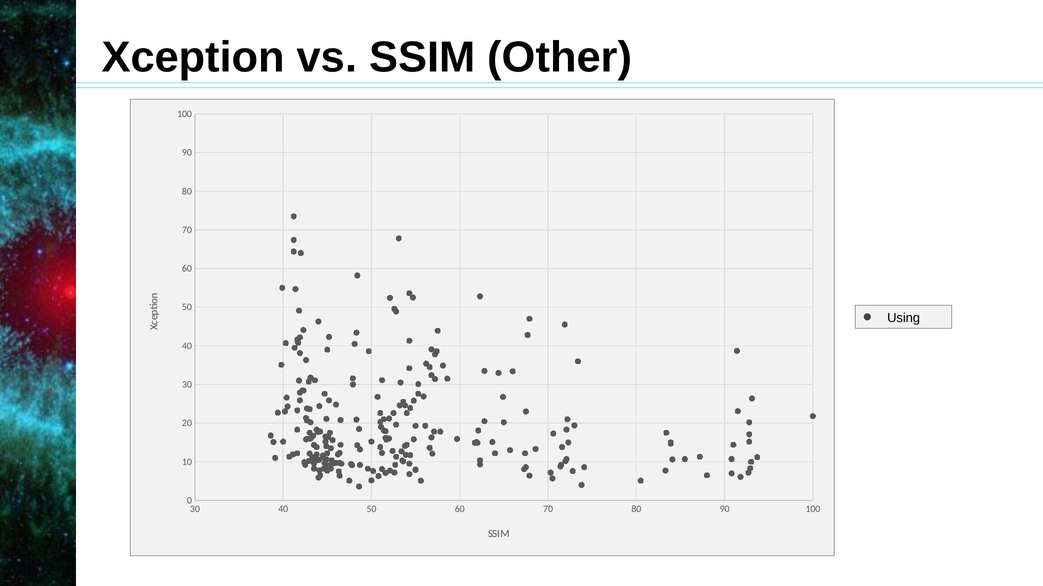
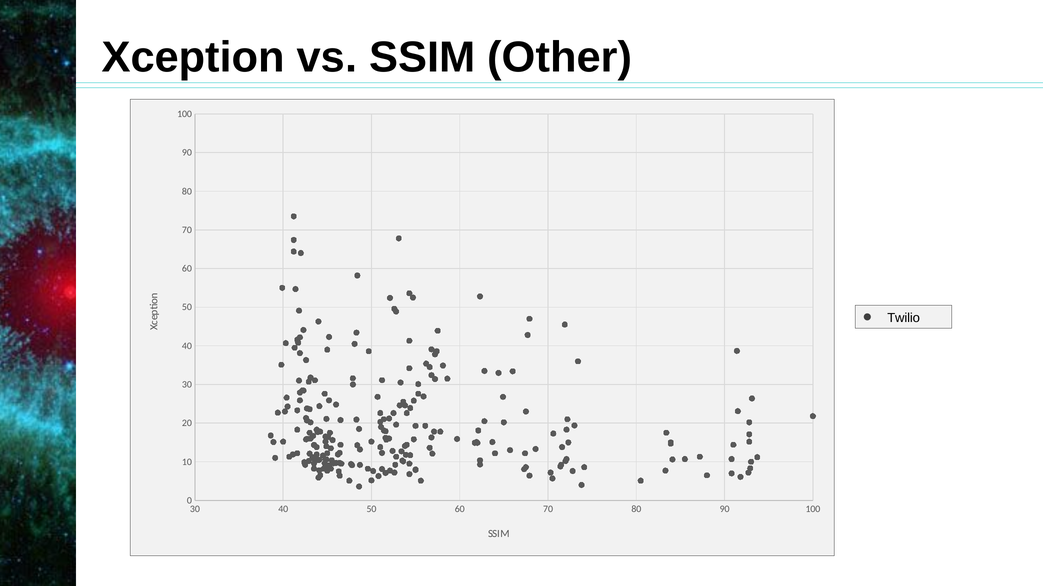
Using: Using -> Twilio
